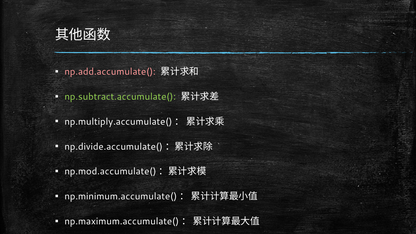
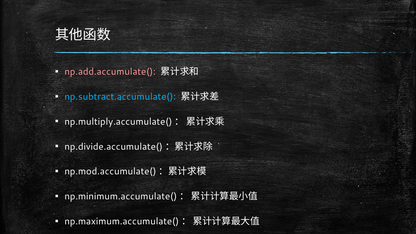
np.subtract.accumulate( colour: light green -> light blue
